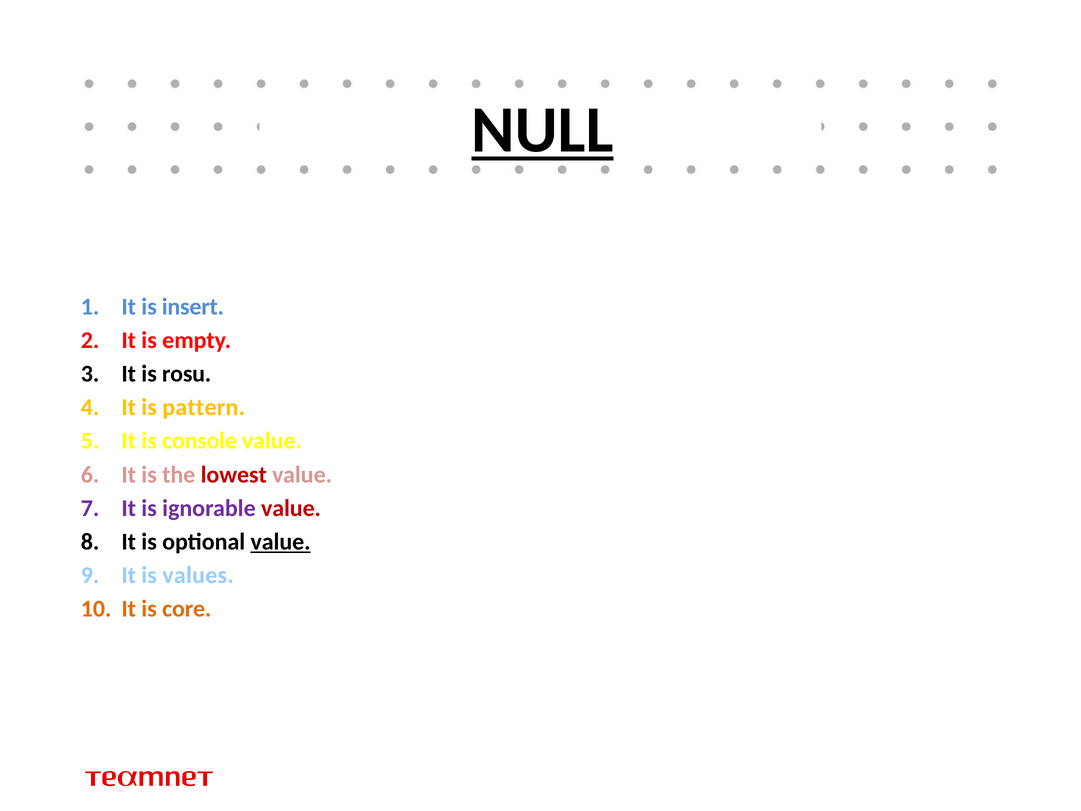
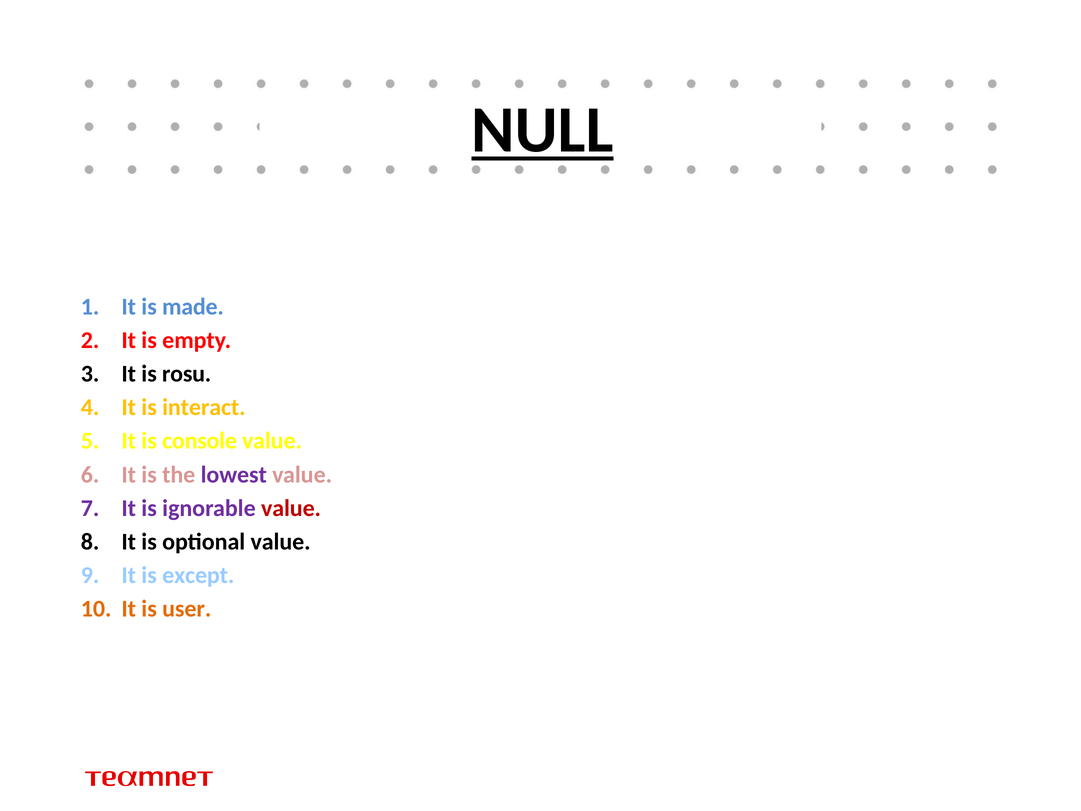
insert: insert -> made
pattern: pattern -> interact
lowest colour: red -> purple
value at (281, 542) underline: present -> none
values: values -> except
core: core -> user
